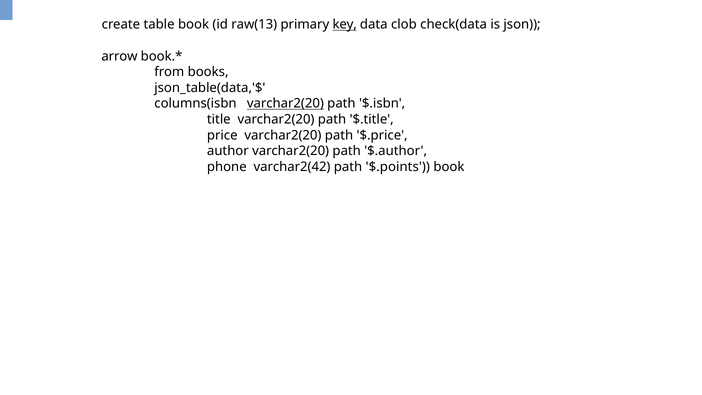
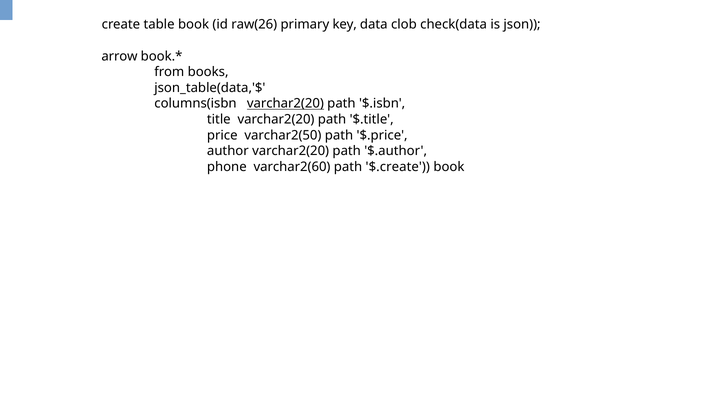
raw(13: raw(13 -> raw(26
key underline: present -> none
price varchar2(20: varchar2(20 -> varchar2(50
varchar2(42: varchar2(42 -> varchar2(60
$.points: $.points -> $.create
